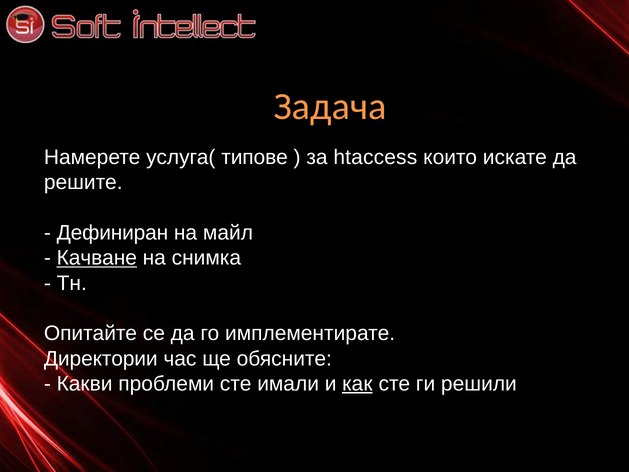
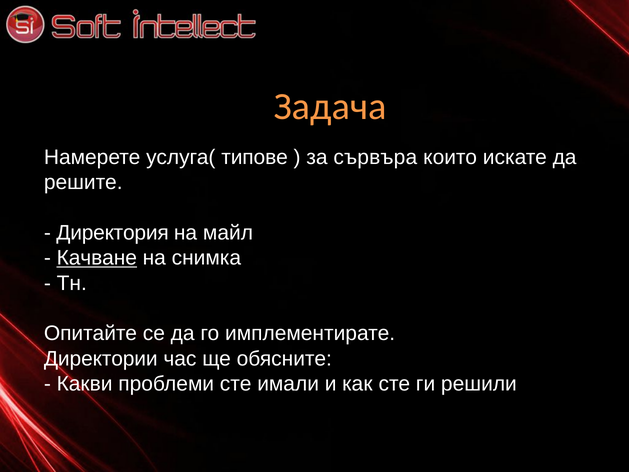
htaccess: htaccess -> сървъра
Дефиниран: Дефиниран -> Директория
как underline: present -> none
